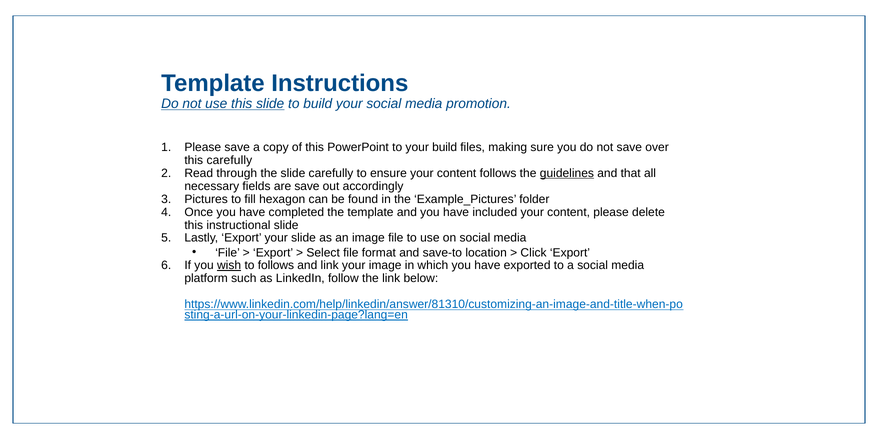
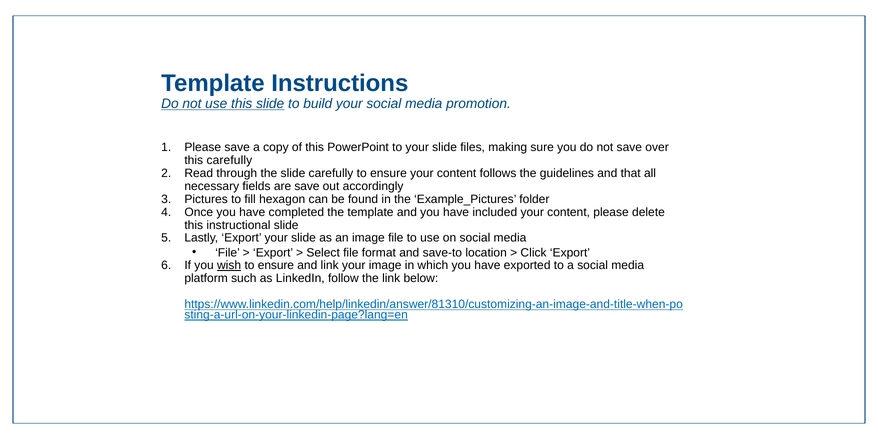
to your build: build -> slide
guidelines underline: present -> none
follows at (276, 265): follows -> ensure
